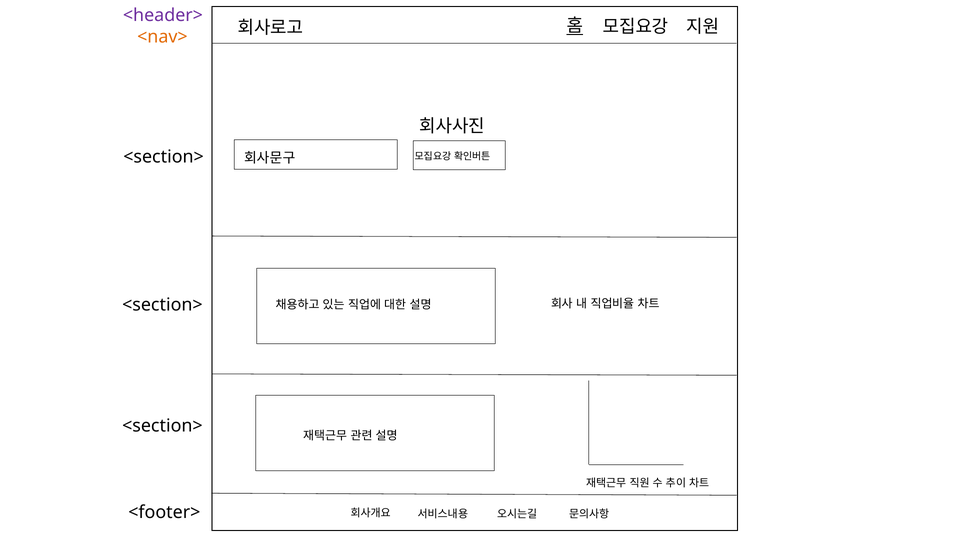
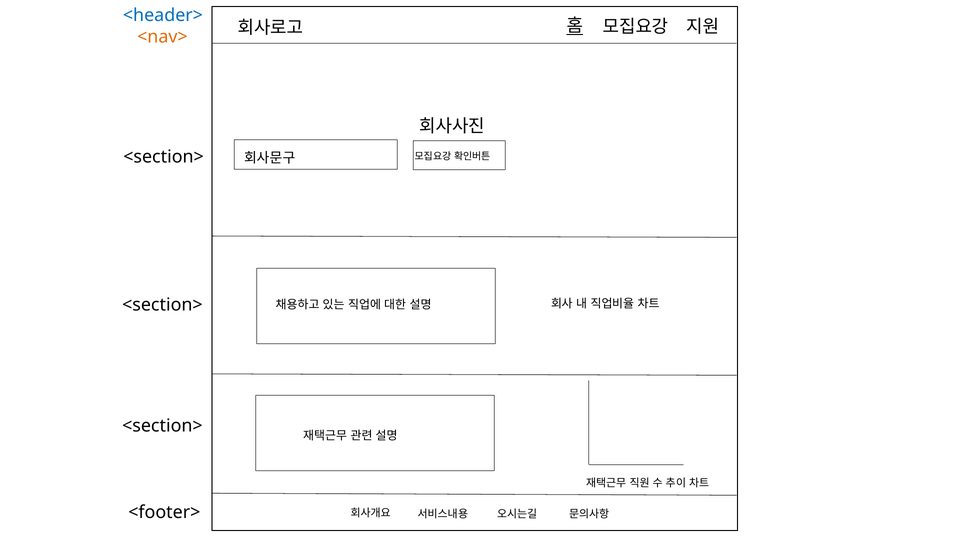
<header> colour: purple -> blue
